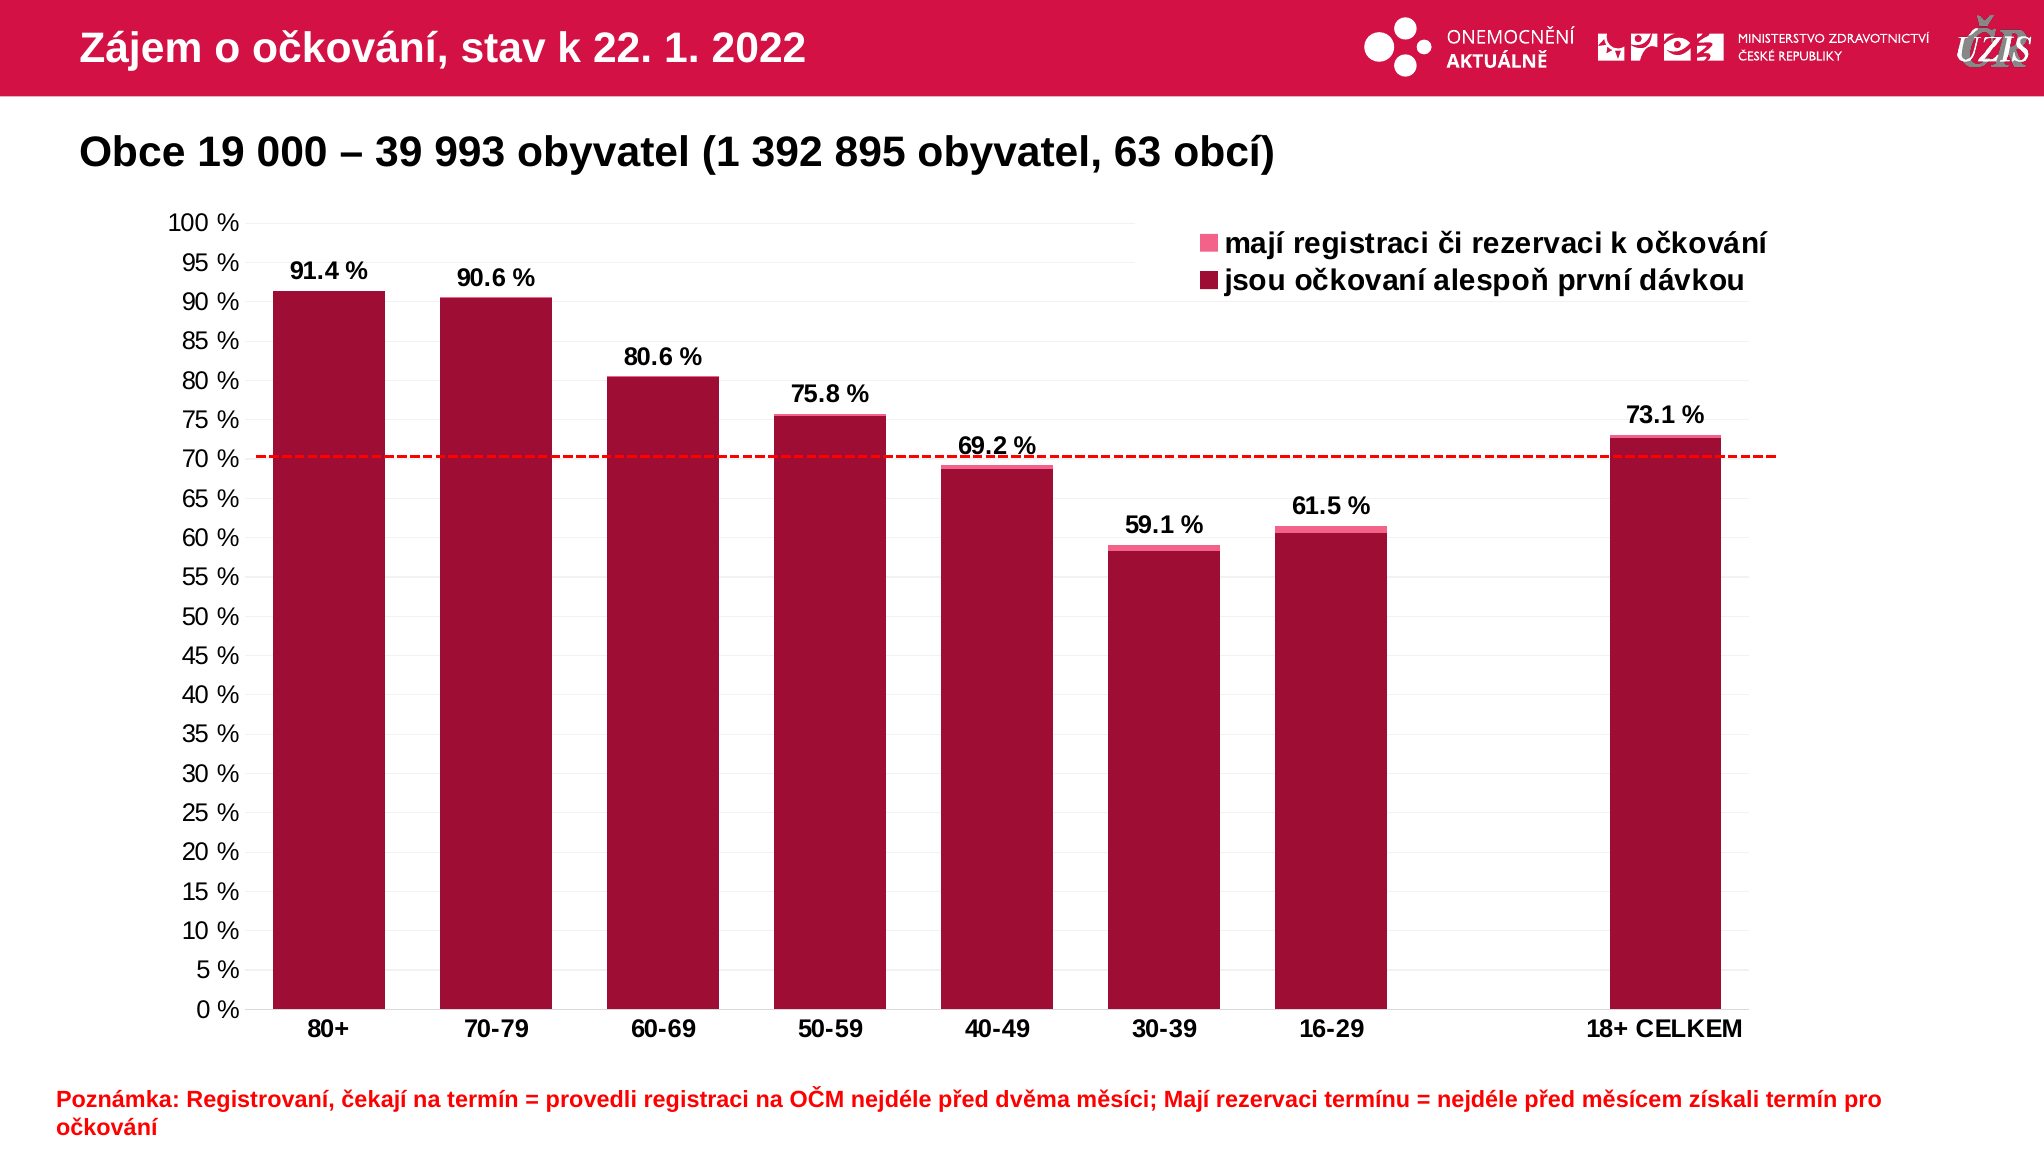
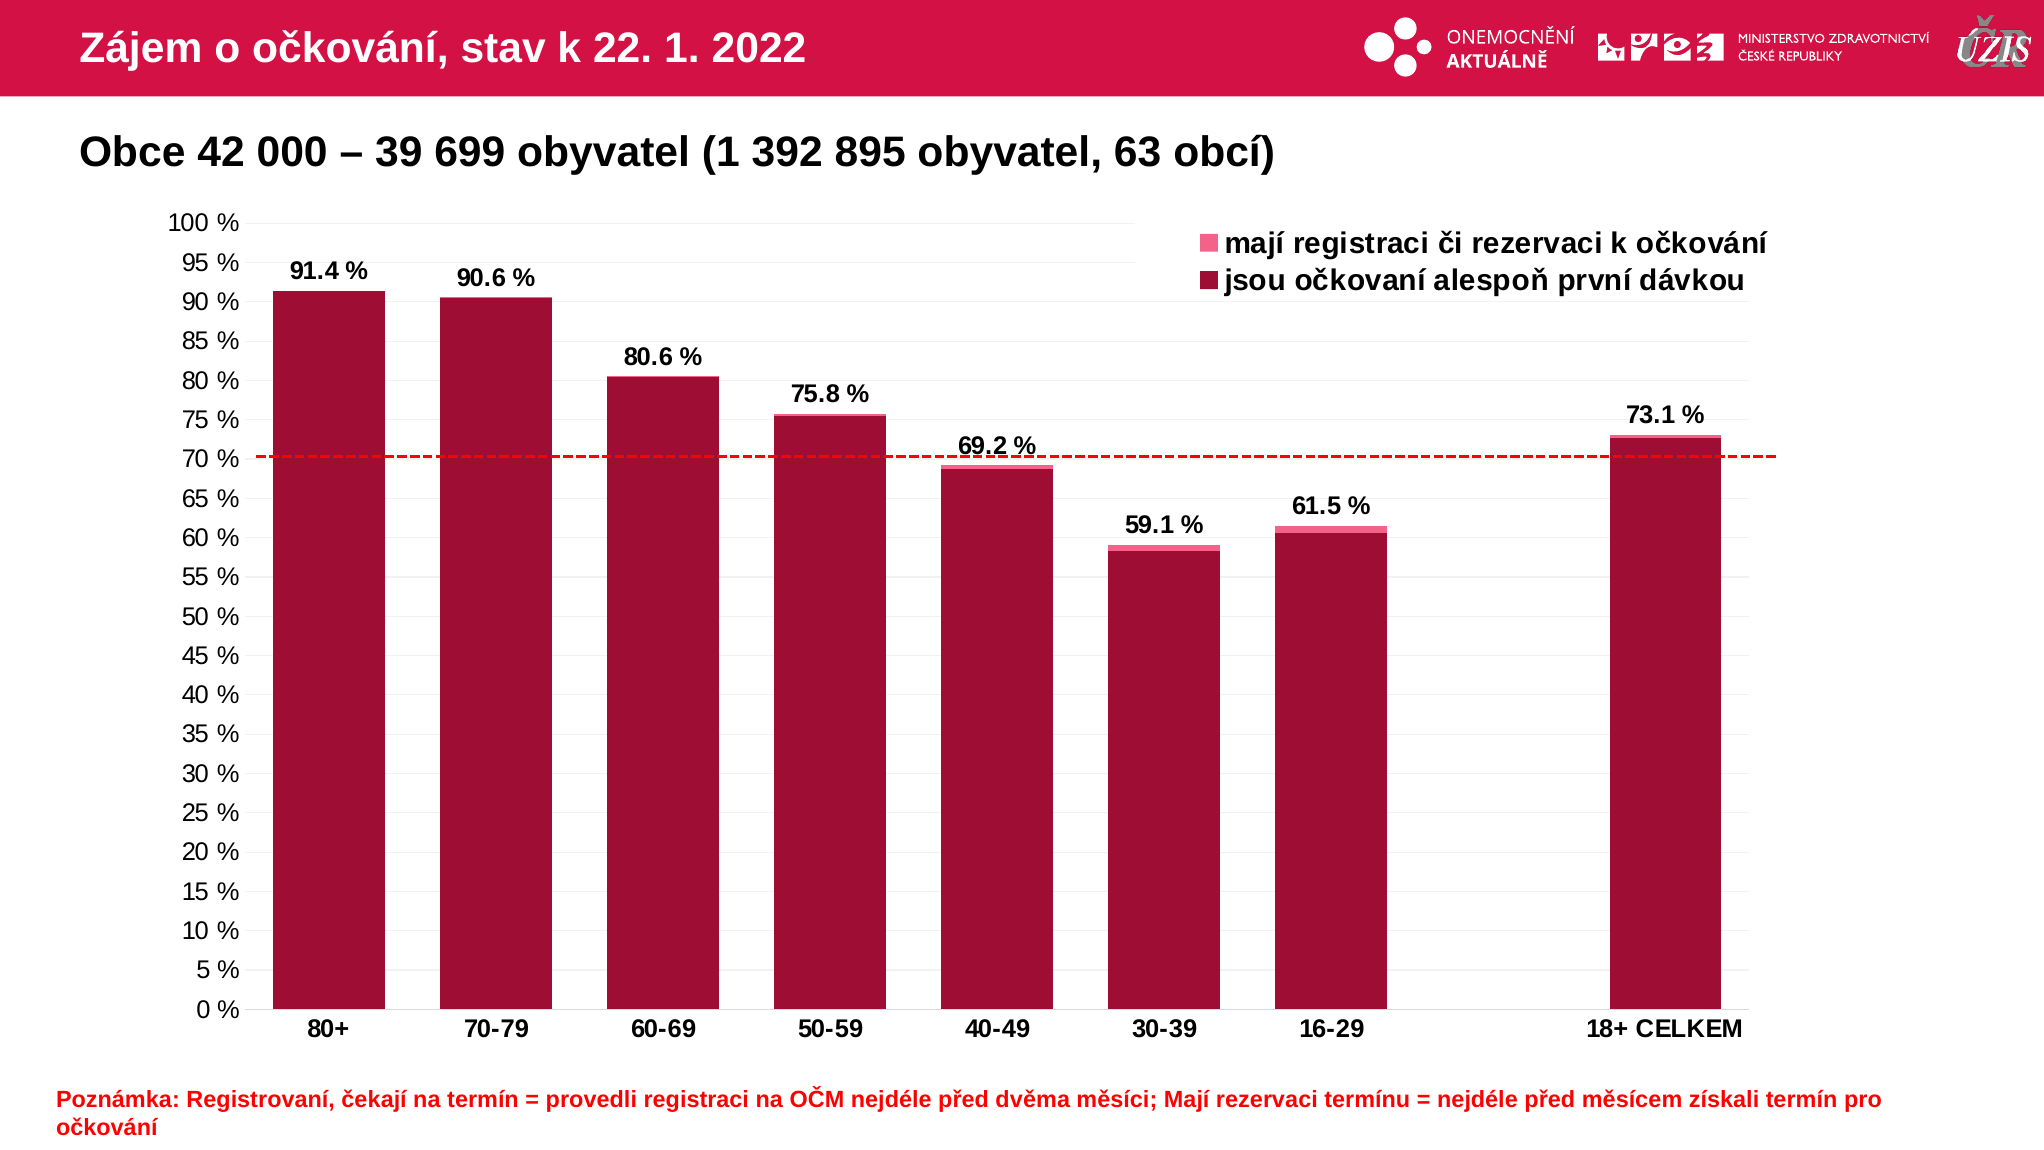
19: 19 -> 42
993: 993 -> 699
